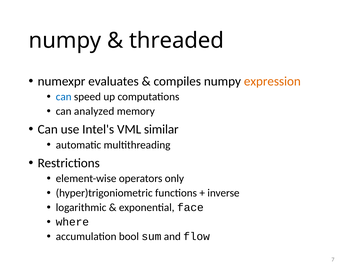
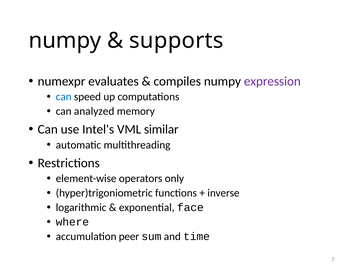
threaded: threaded -> supports
expression colour: orange -> purple
bool: bool -> peer
flow: flow -> time
